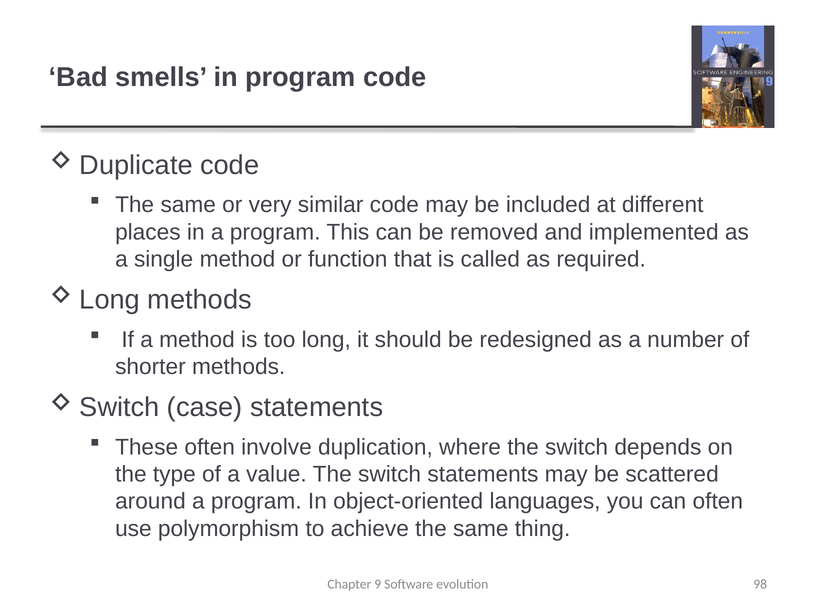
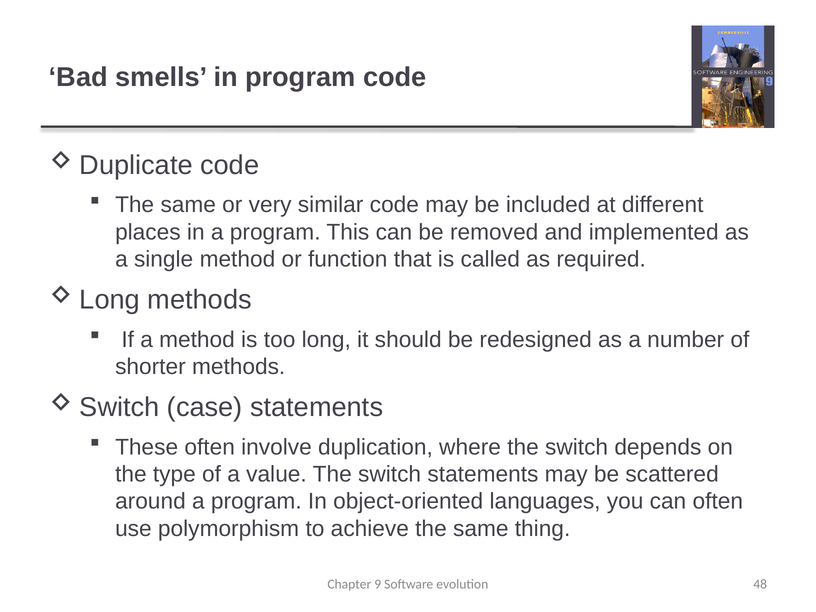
98: 98 -> 48
